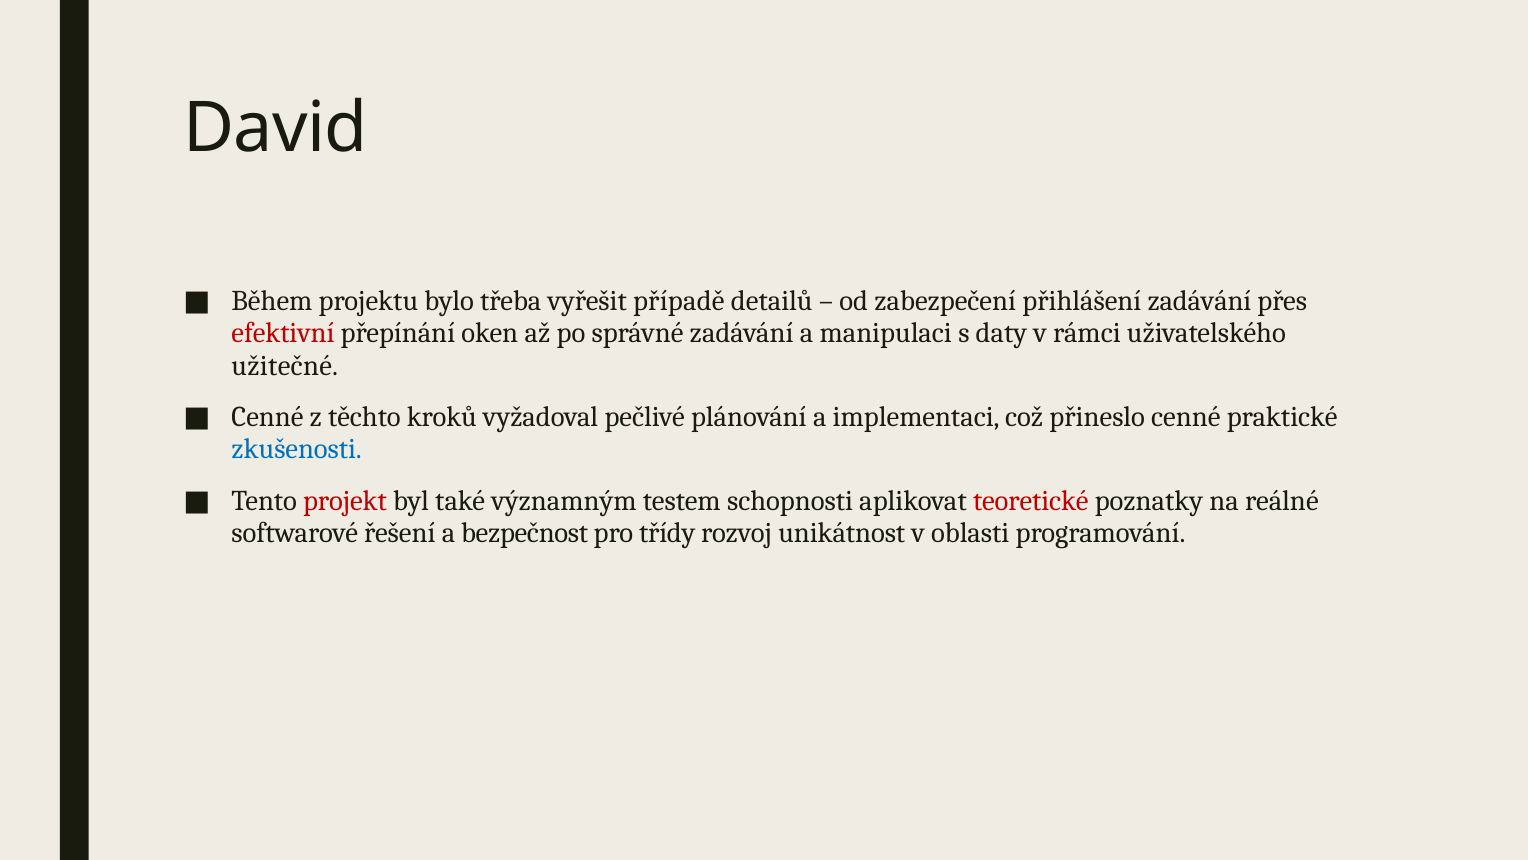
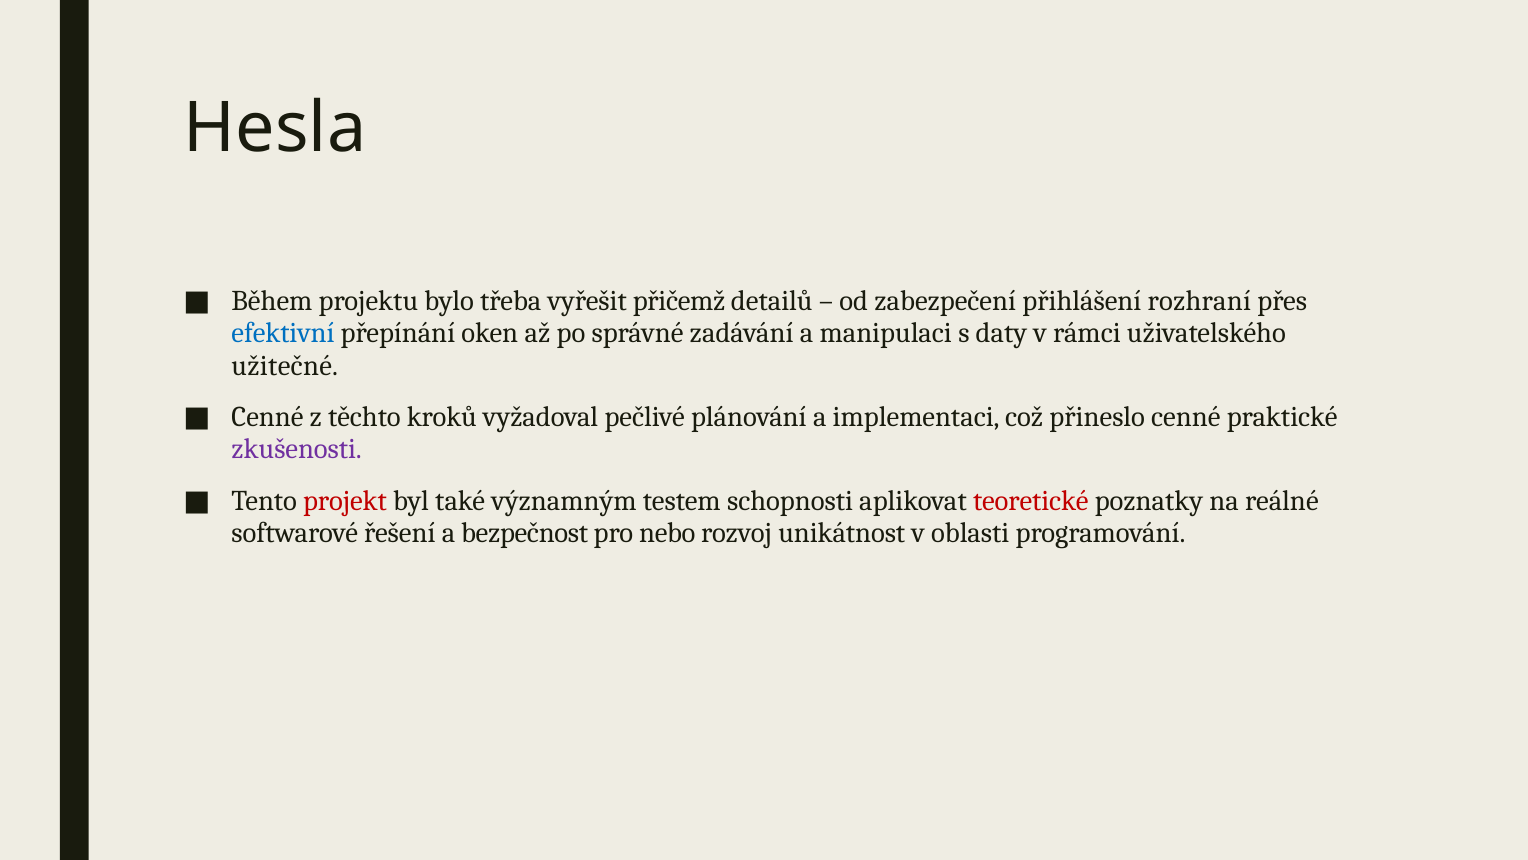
David: David -> Hesla
případě: případě -> přičemž
přihlášení zadávání: zadávání -> rozhraní
efektivní colour: red -> blue
zkušenosti colour: blue -> purple
třídy: třídy -> nebo
